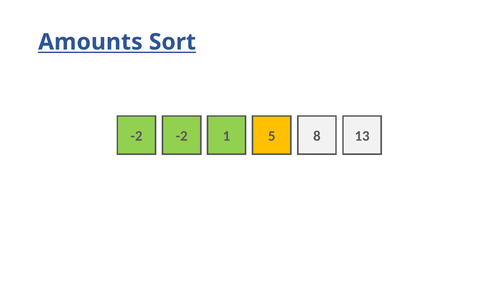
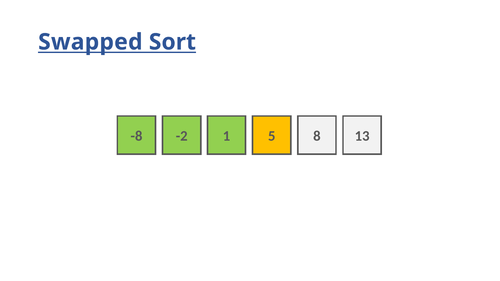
Amounts: Amounts -> Swapped
-2 at (136, 136): -2 -> -8
